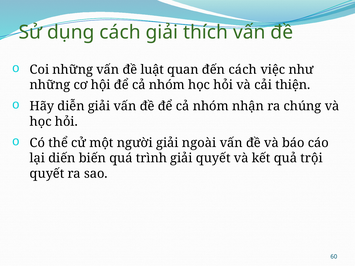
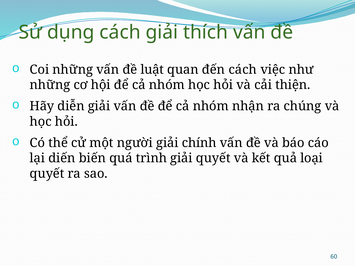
ngoài: ngoài -> chính
trội: trội -> loại
